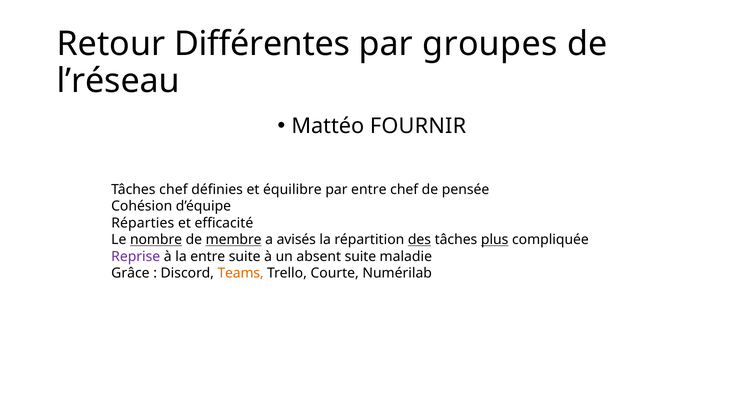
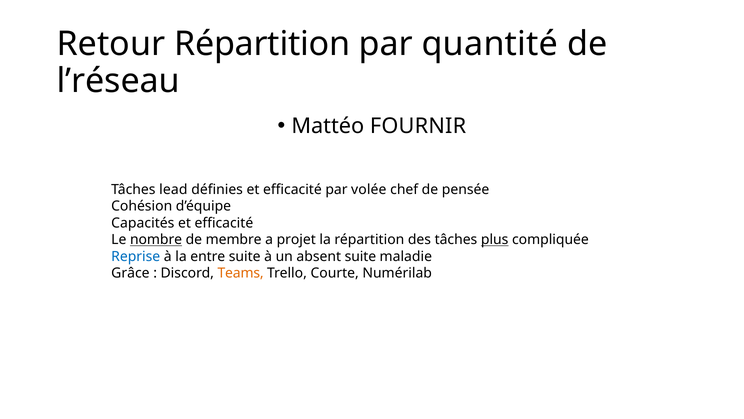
Retour Différentes: Différentes -> Répartition
groupes: groupes -> quantité
Tâches chef: chef -> lead
définies et équilibre: équilibre -> efficacité
par entre: entre -> volée
Réparties: Réparties -> Capacités
membre underline: present -> none
avisés: avisés -> projet
des underline: present -> none
Reprise colour: purple -> blue
